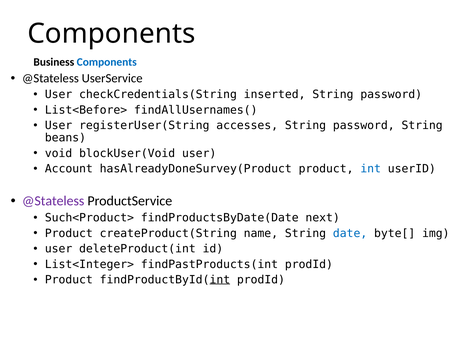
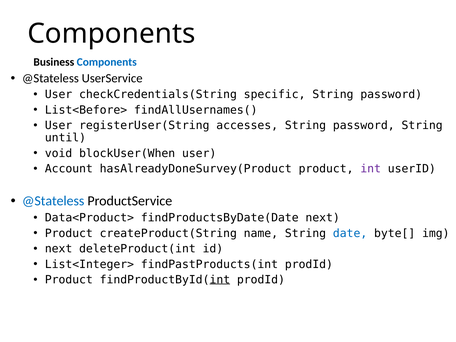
inserted: inserted -> specific
beans: beans -> until
blockUser(Void: blockUser(Void -> blockUser(When
int colour: blue -> purple
@Stateless at (53, 201) colour: purple -> blue
Such<Product>: Such<Product> -> Data<Product>
user at (59, 249): user -> next
